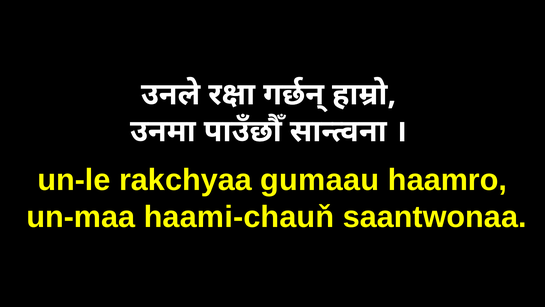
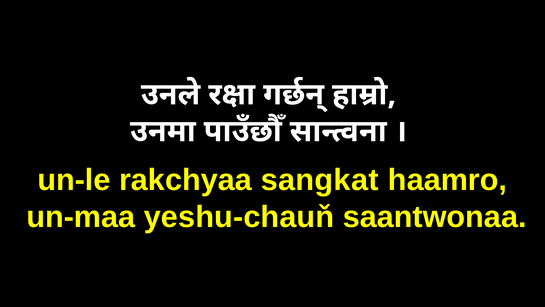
gumaau: gumaau -> sangkat
haami-chauň: haami-chauň -> yeshu-chauň
